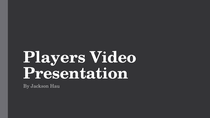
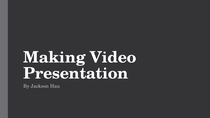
Players: Players -> Making
